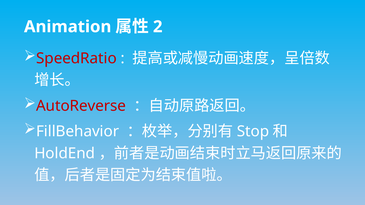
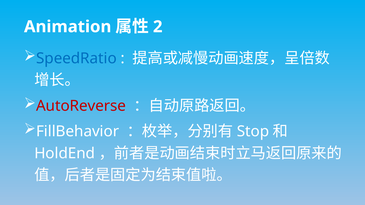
SpeedRatio colour: red -> blue
